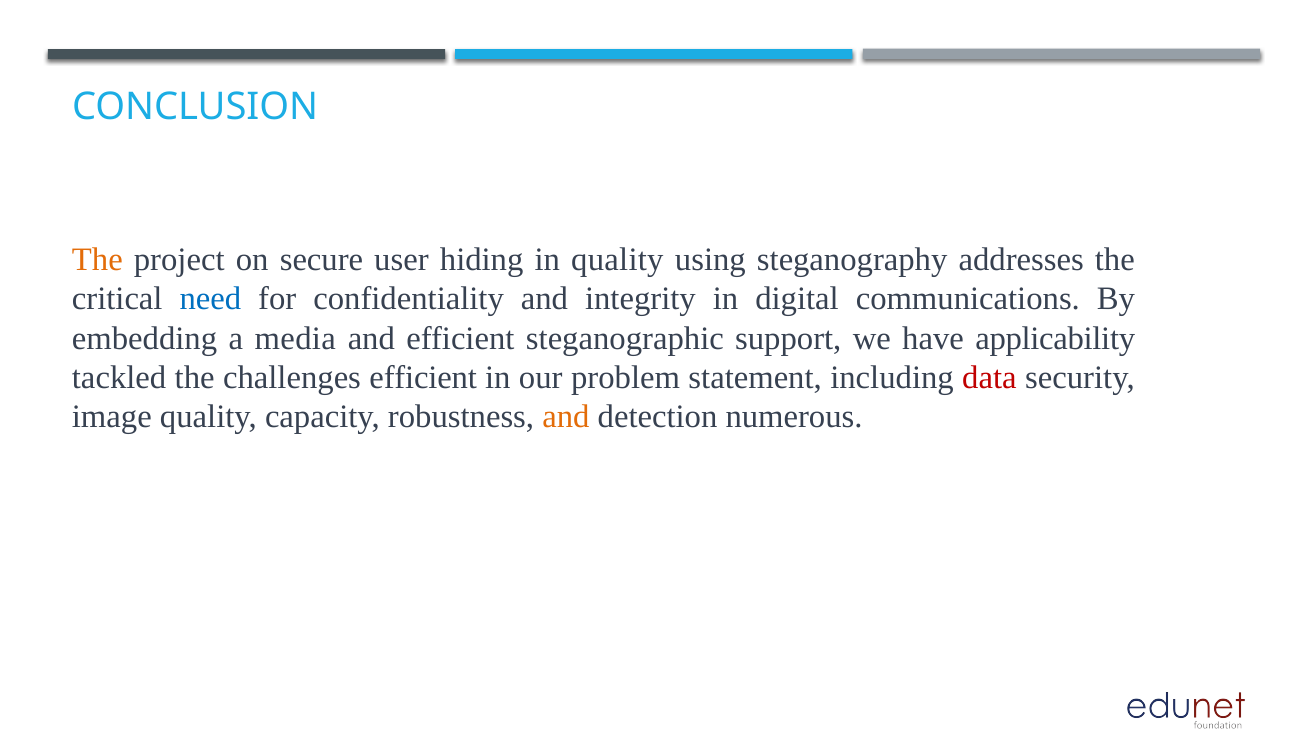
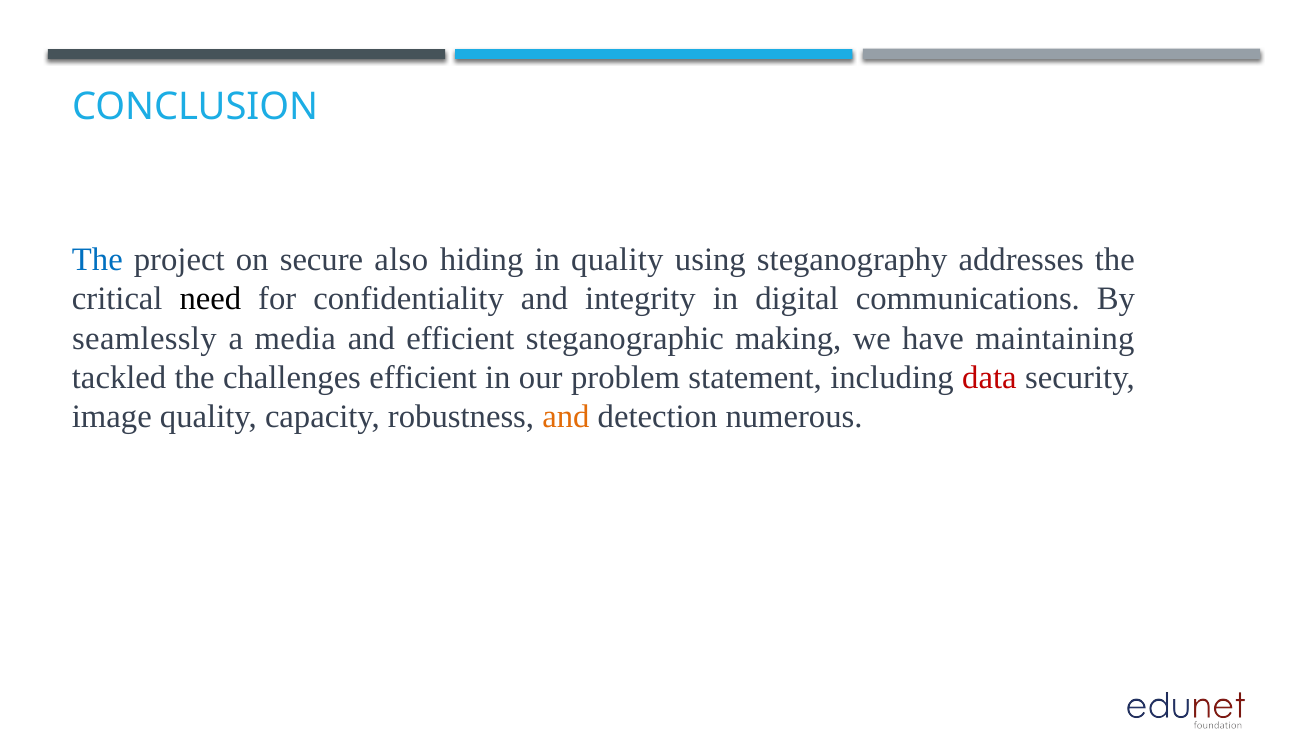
The at (97, 260) colour: orange -> blue
user: user -> also
need colour: blue -> black
embedding: embedding -> seamlessly
support: support -> making
applicability: applicability -> maintaining
